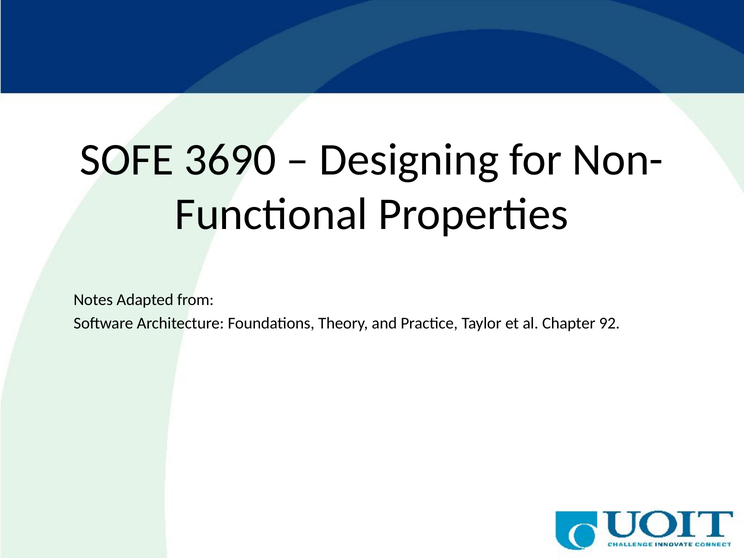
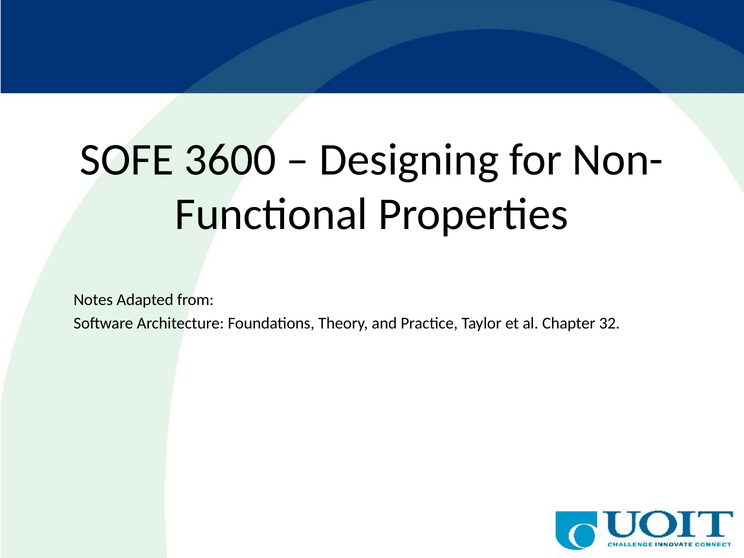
3690: 3690 -> 3600
92: 92 -> 32
